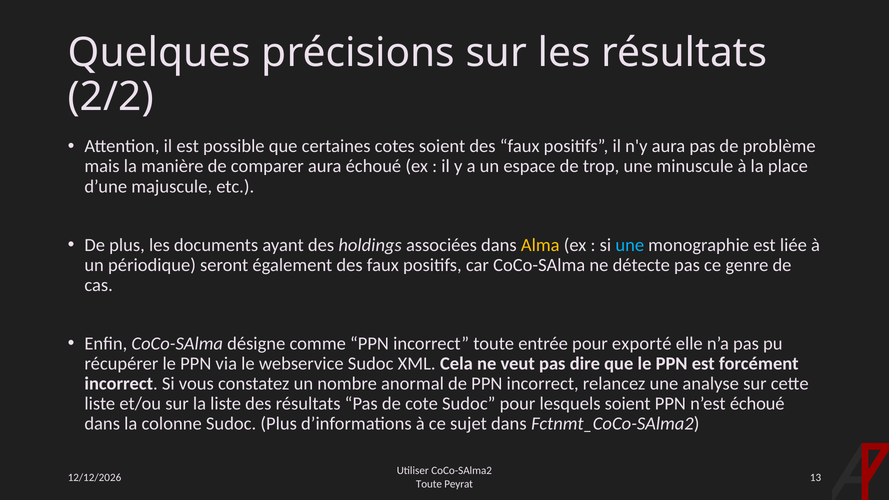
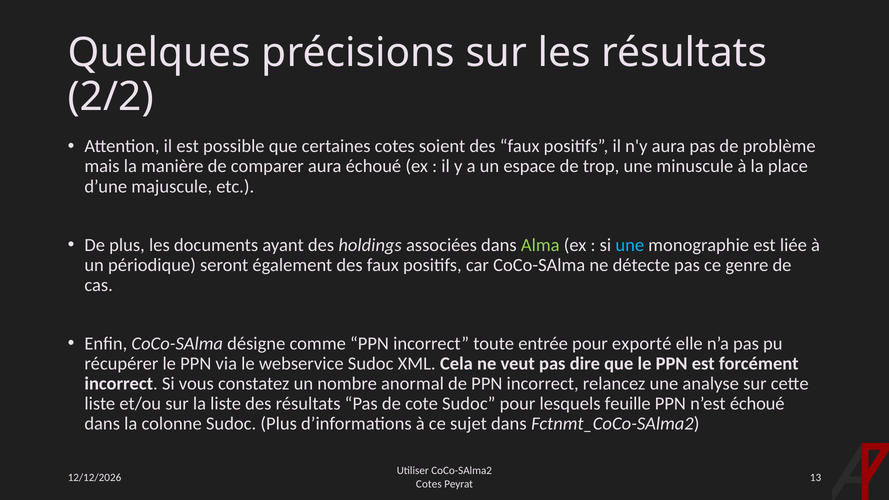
Alma colour: yellow -> light green
lesquels soient: soient -> feuille
Toute at (429, 484): Toute -> Cotes
